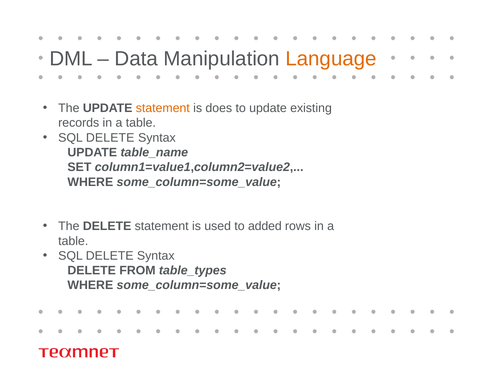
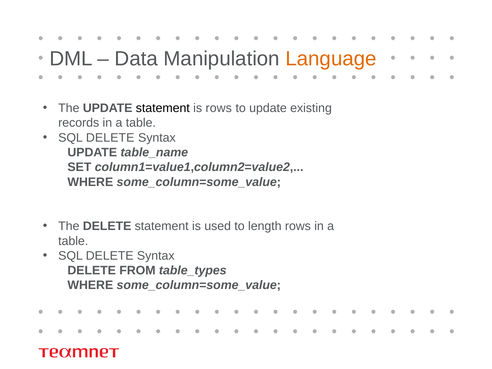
statement at (163, 108) colour: orange -> black
is does: does -> rows
added: added -> length
